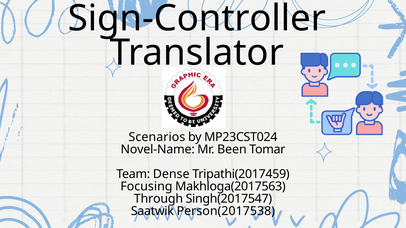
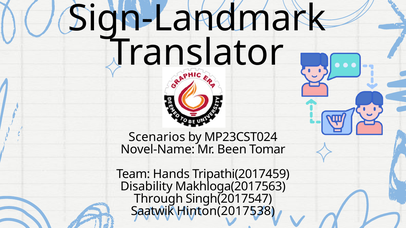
Sign-Controller: Sign-Controller -> Sign-Landmark
Dense: Dense -> Hands
Focusing: Focusing -> Disability
Person(2017538: Person(2017538 -> Hinton(2017538
